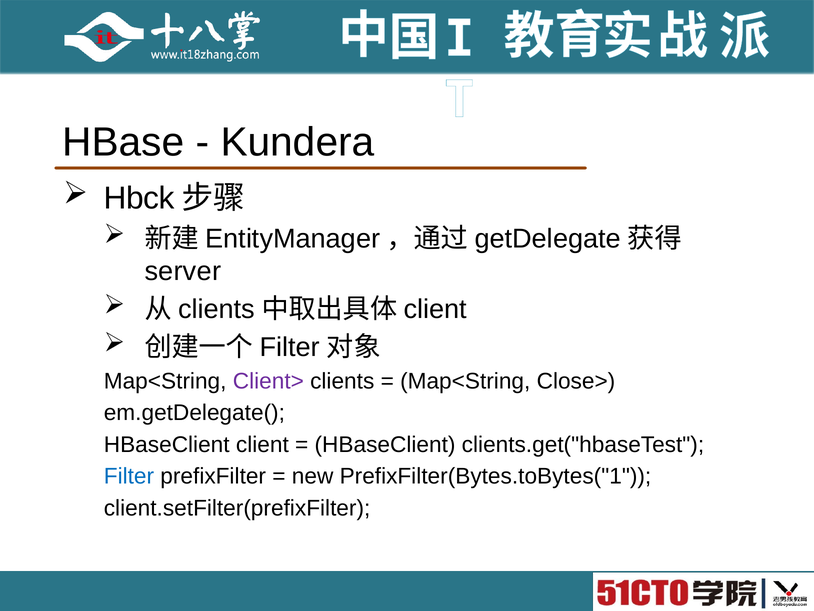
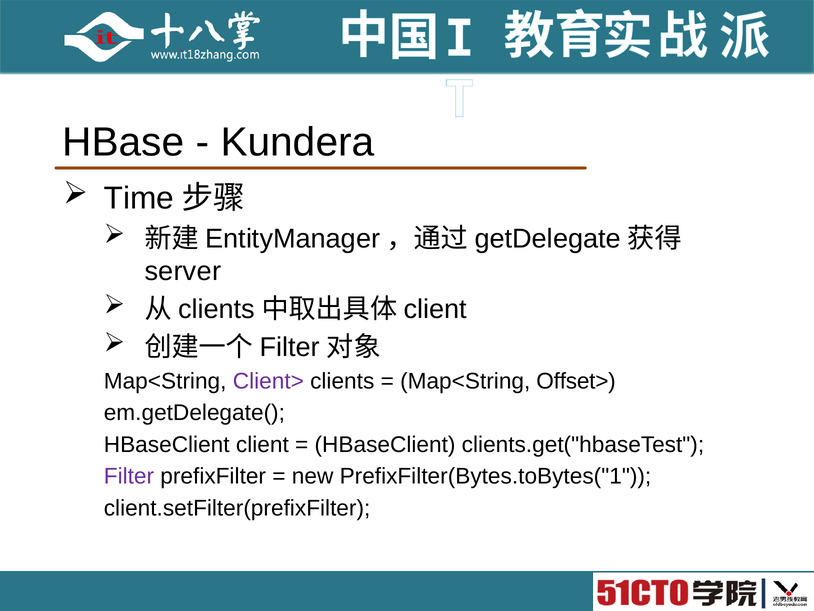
Hbck: Hbck -> Time
Close>: Close> -> Offset>
Filter colour: blue -> purple
